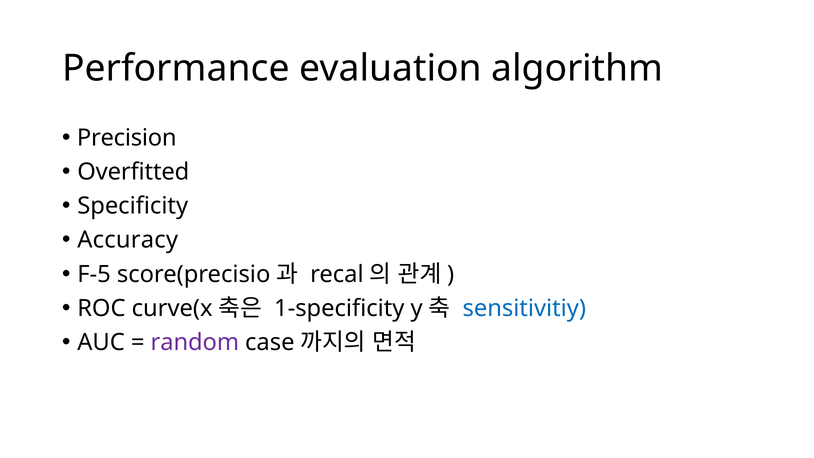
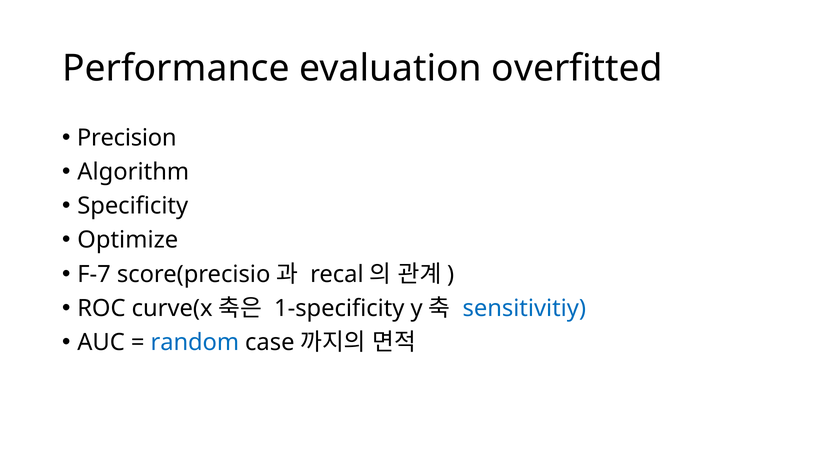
algorithm: algorithm -> overfitted
Overfitted: Overfitted -> Algorithm
Accuracy: Accuracy -> Optimize
F-5: F-5 -> F-7
random colour: purple -> blue
